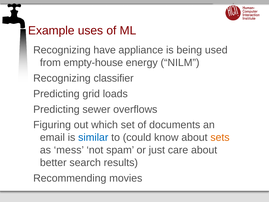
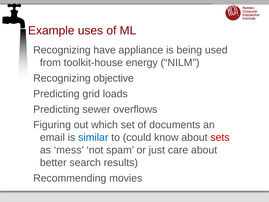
empty-house: empty-house -> toolkit-house
classifier: classifier -> objective
sets colour: orange -> red
